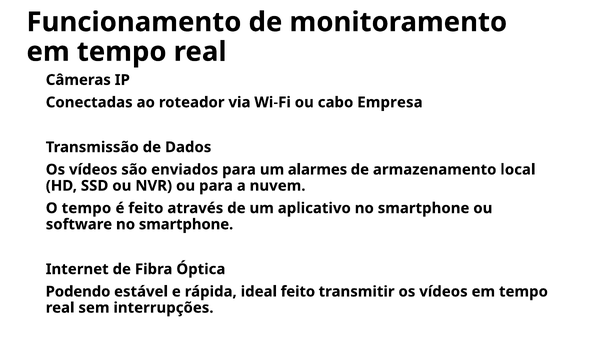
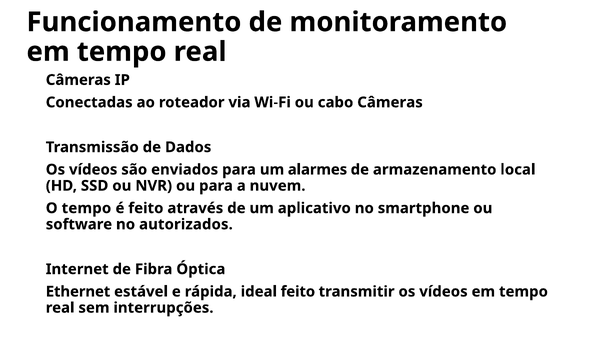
cabo Empresa: Empresa -> Câmeras
software no smartphone: smartphone -> autorizados
Podendo at (78, 292): Podendo -> Ethernet
